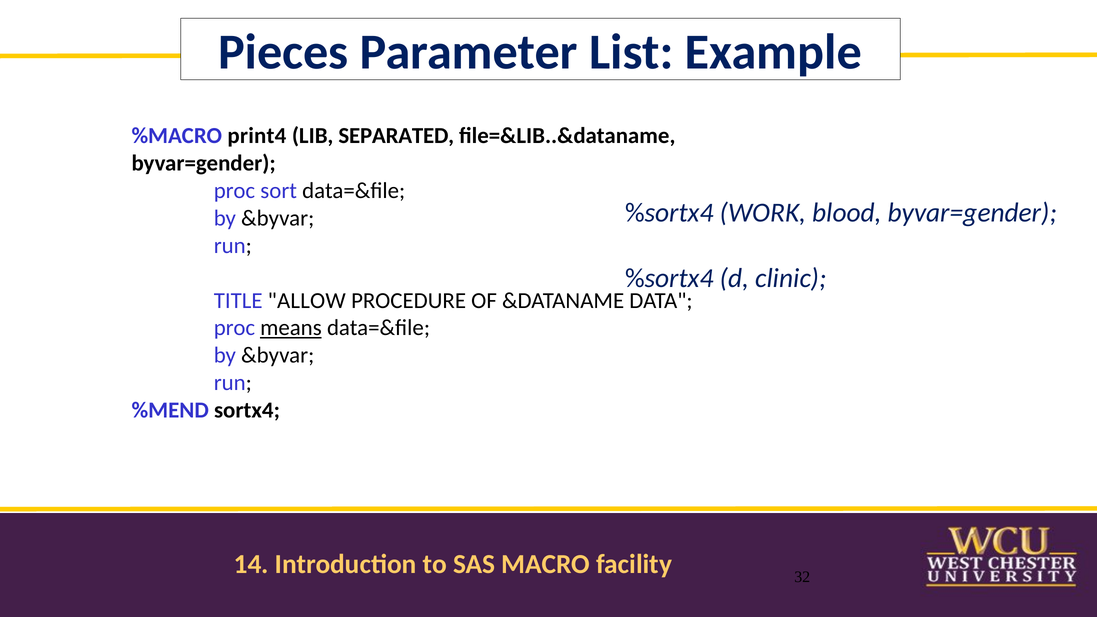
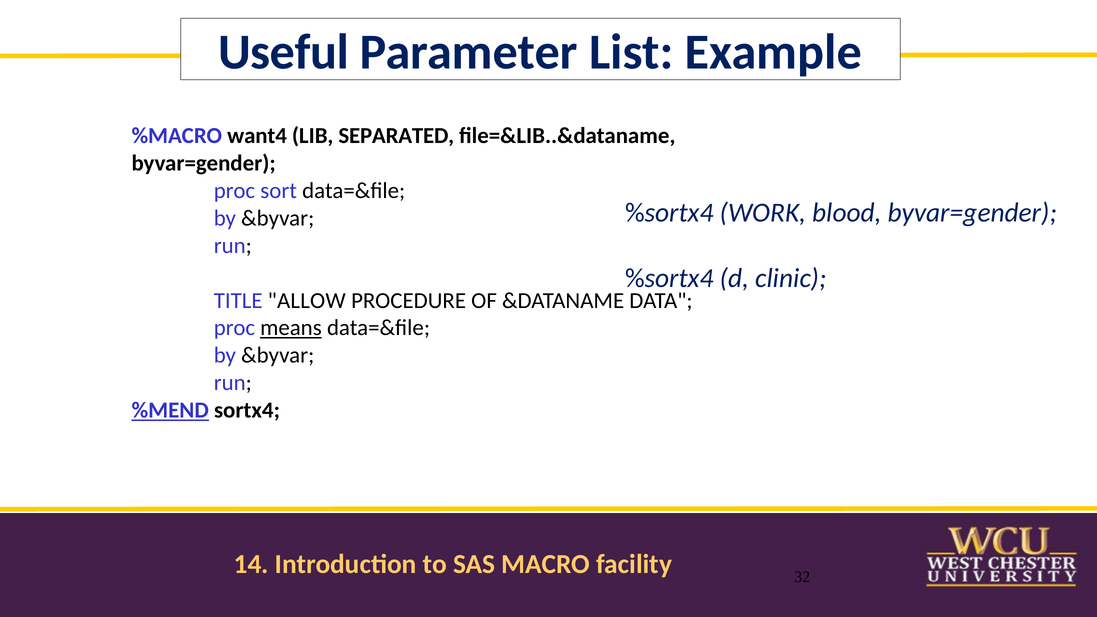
Pieces: Pieces -> Useful
print4: print4 -> want4
%MEND underline: none -> present
